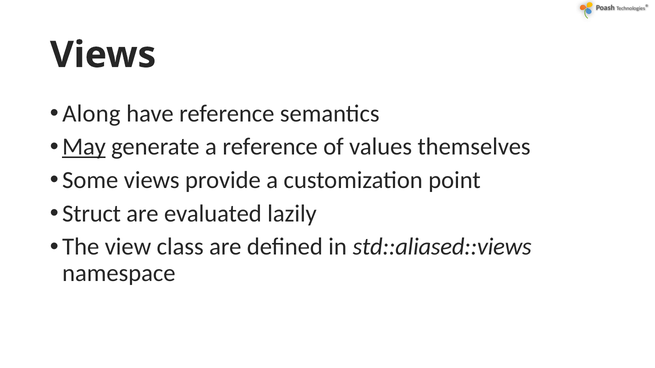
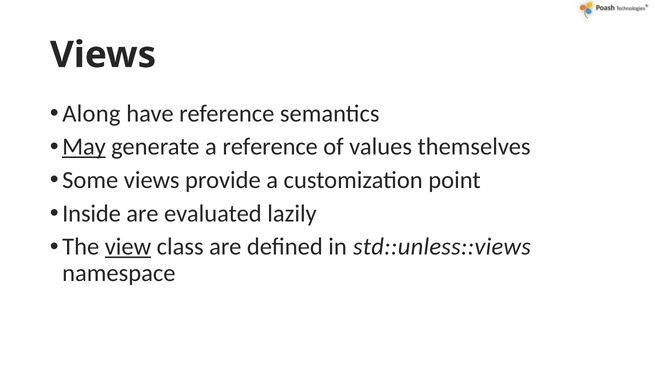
Struct: Struct -> Inside
view underline: none -> present
std::aliased::views: std::aliased::views -> std::unless::views
